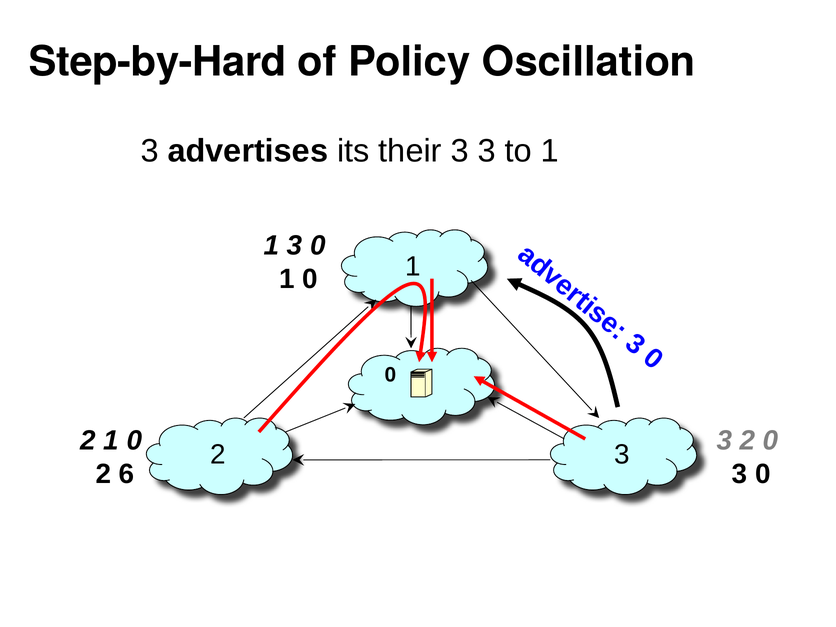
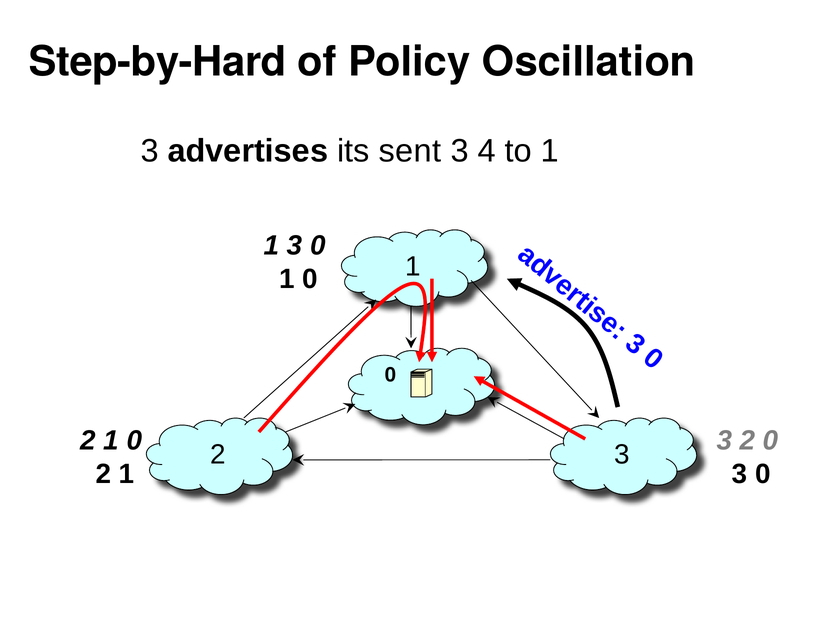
their: their -> sent
3 3: 3 -> 4
6 at (127, 474): 6 -> 1
